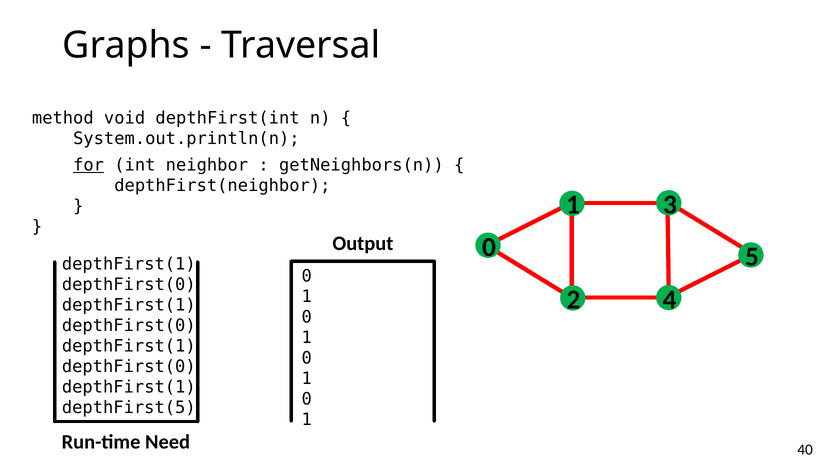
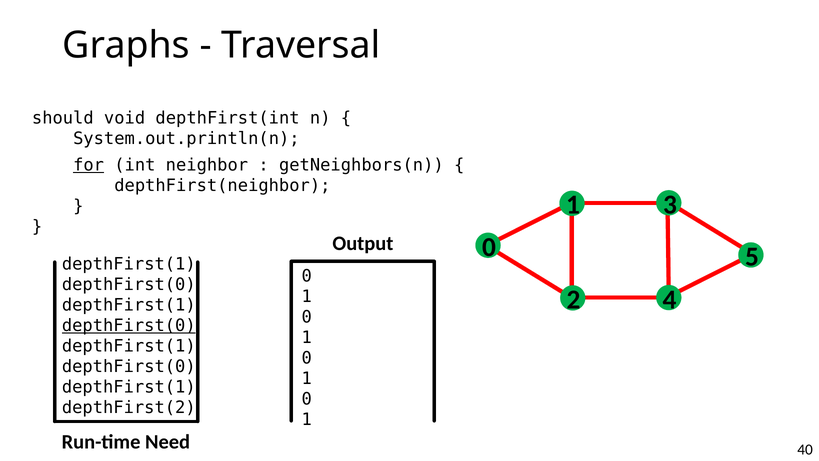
method: method -> should
depthFirst(0 at (129, 325) underline: none -> present
depthFirst(5: depthFirst(5 -> depthFirst(2
